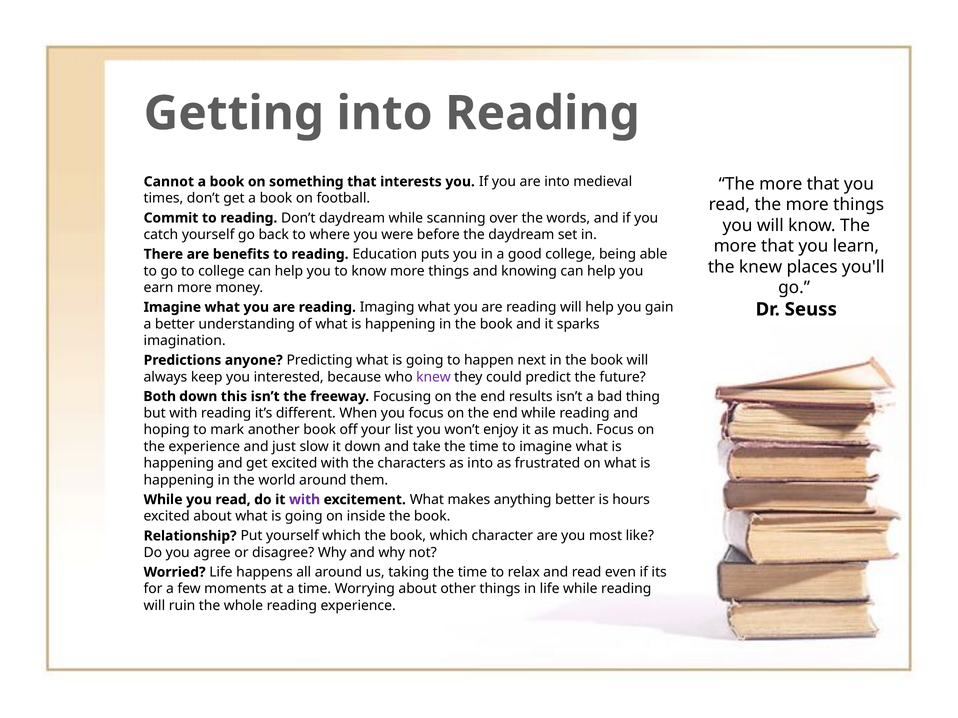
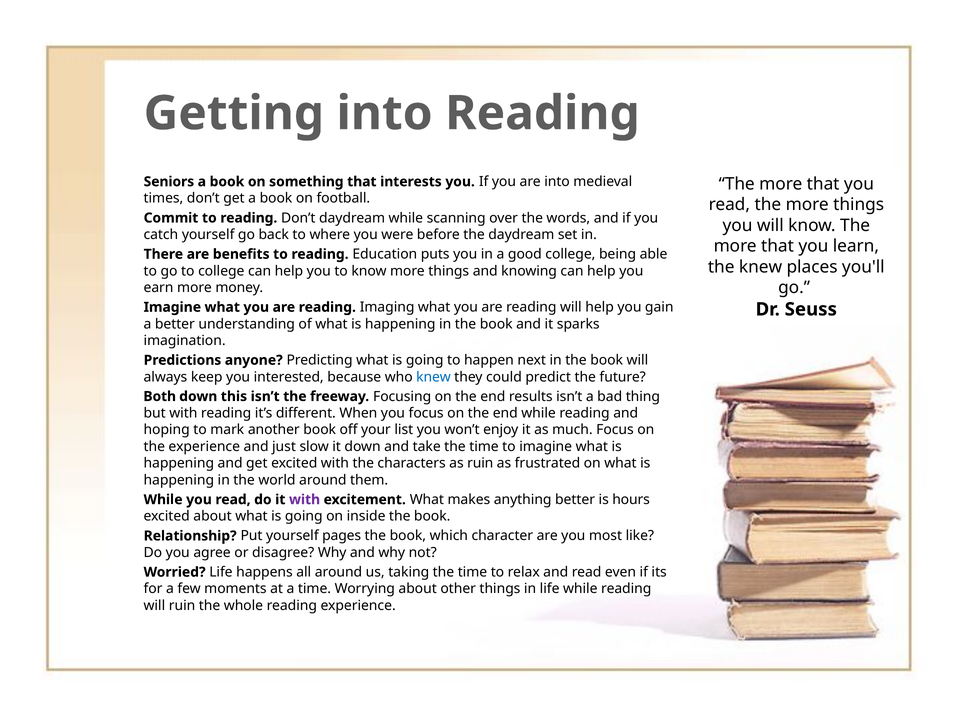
Cannot: Cannot -> Seniors
knew at (433, 377) colour: purple -> blue
as into: into -> ruin
yourself which: which -> pages
